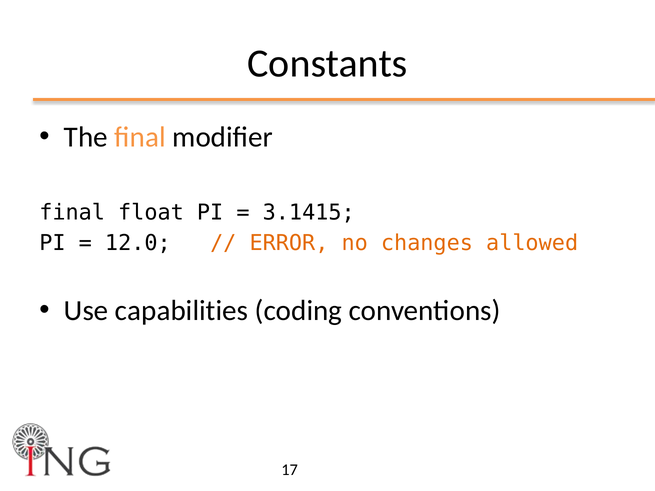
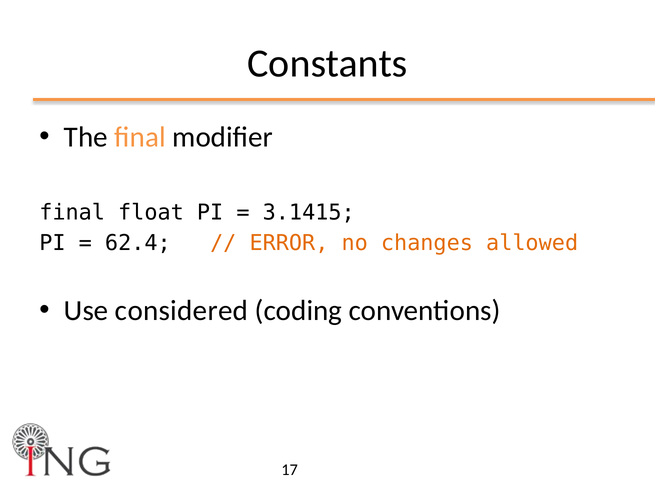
12.0: 12.0 -> 62.4
capabilities: capabilities -> considered
